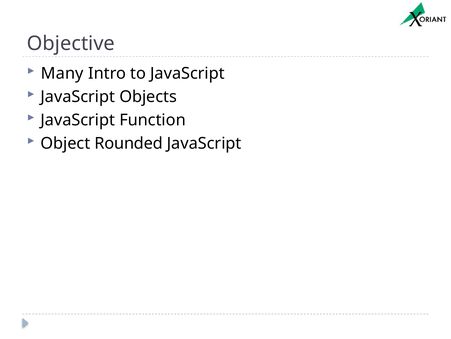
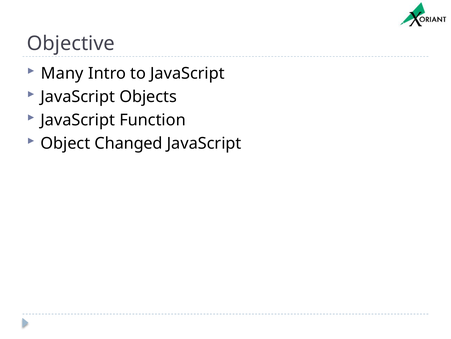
Rounded: Rounded -> Changed
